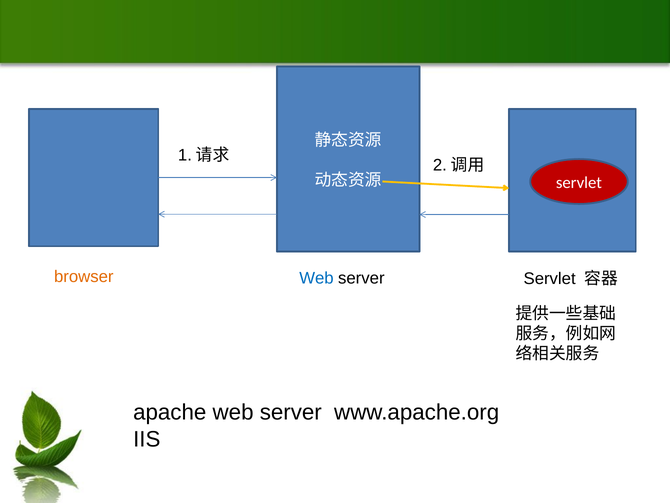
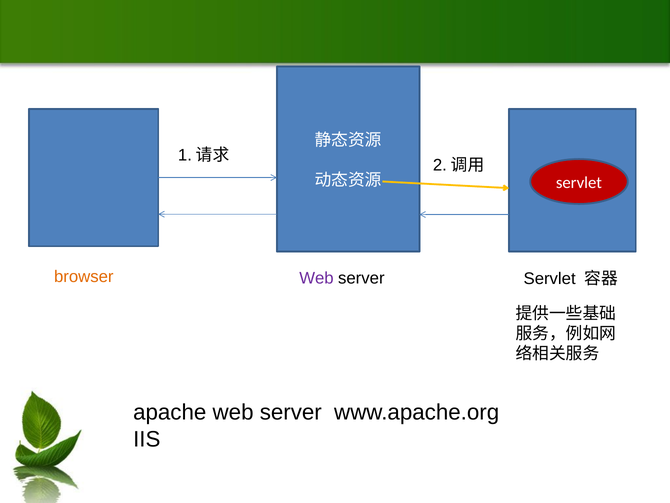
Web at (316, 278) colour: blue -> purple
